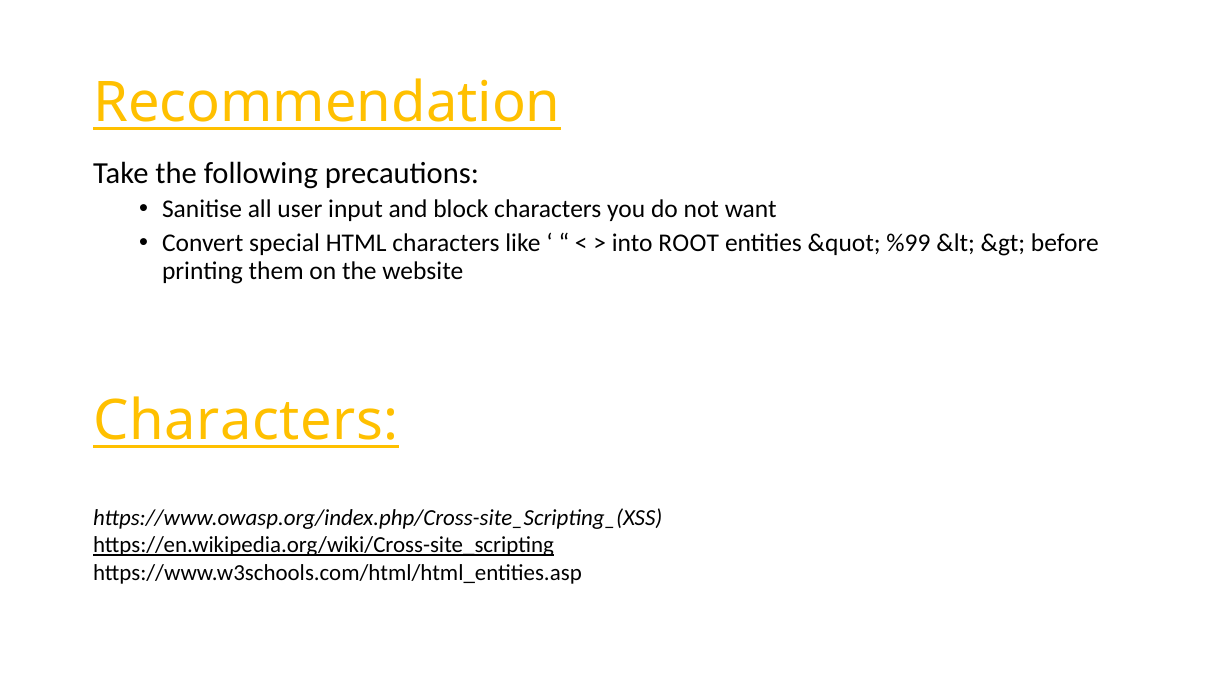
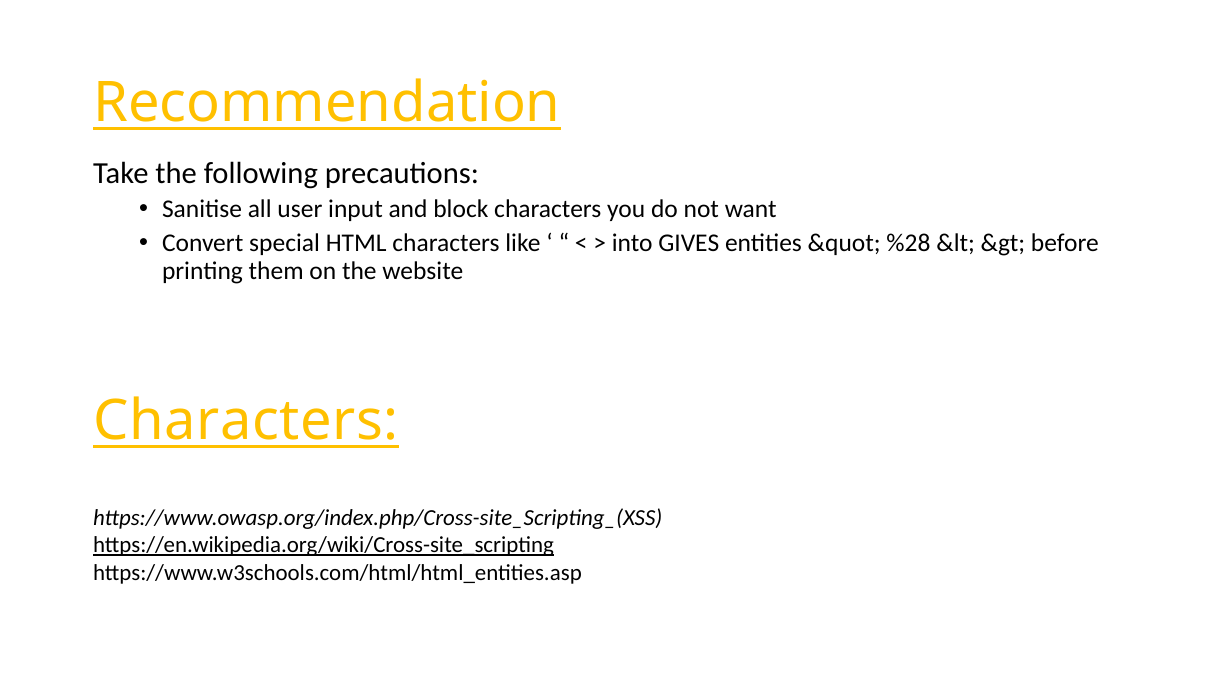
ROOT: ROOT -> GIVES
%99: %99 -> %28
